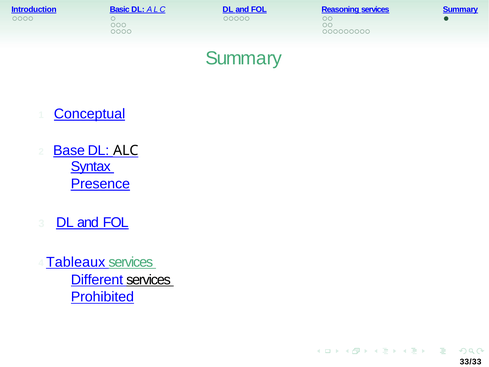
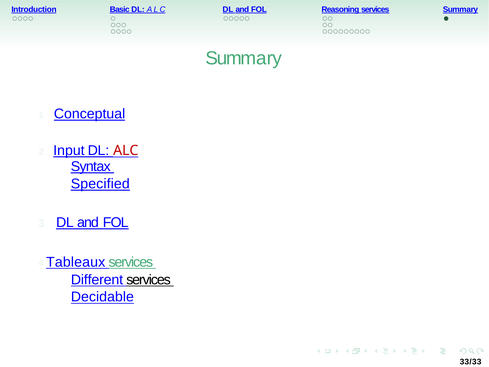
Base: Base -> Input
ALC at (126, 151) colour: black -> red
Presence: Presence -> Specified
Prohibited: Prohibited -> Decidable
